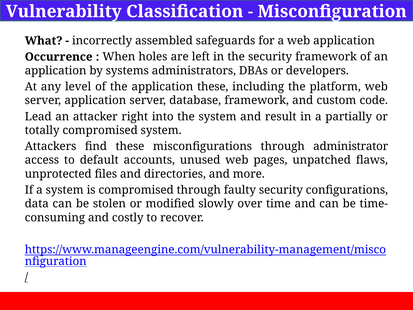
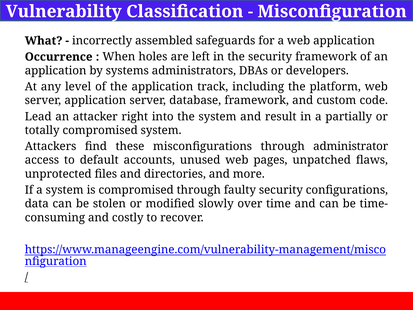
application these: these -> track
